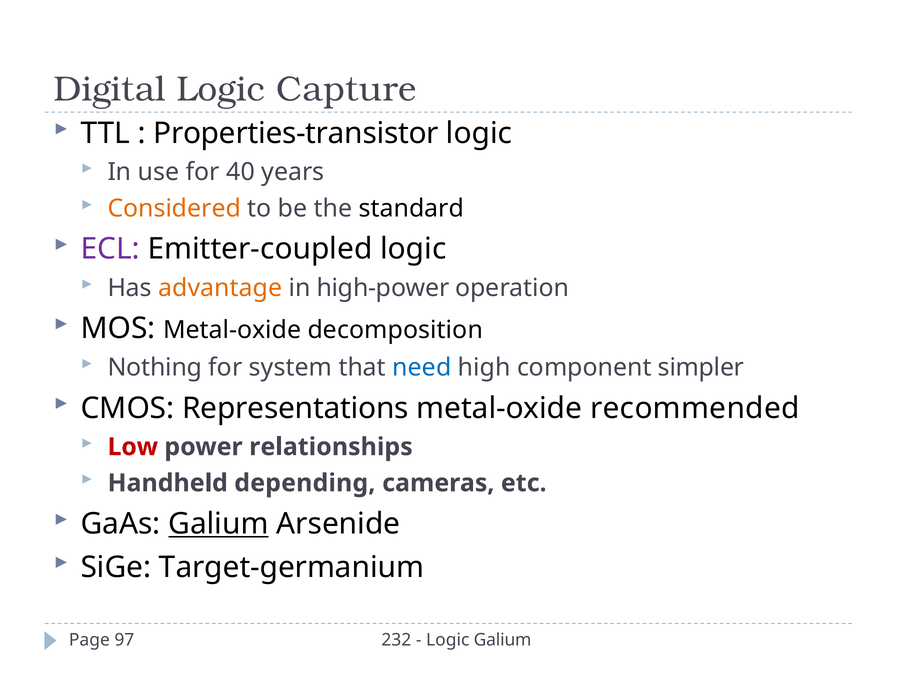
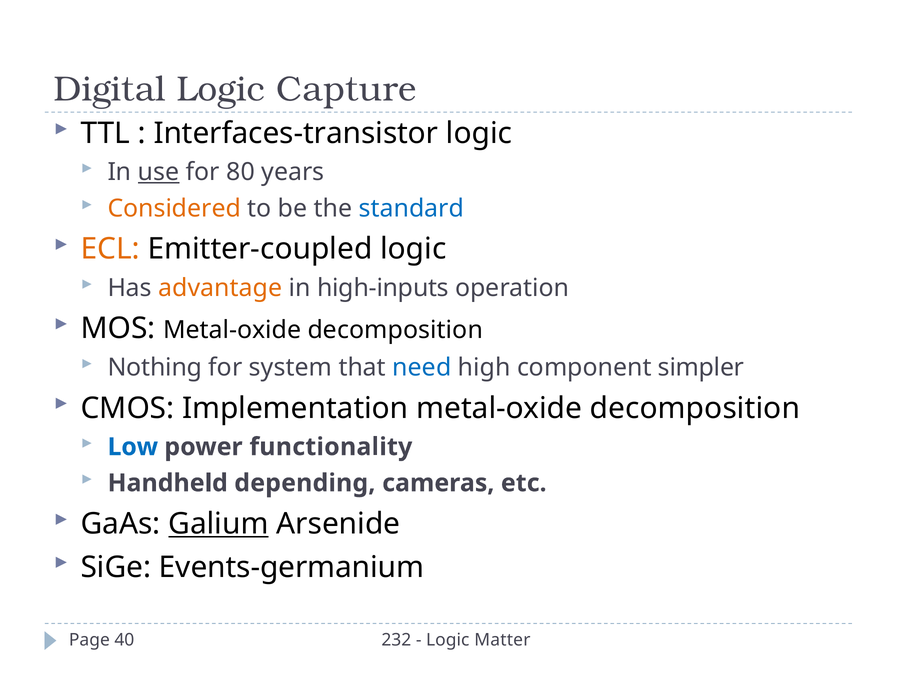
Properties-transistor: Properties-transistor -> Interfaces-transistor
use underline: none -> present
40: 40 -> 80
standard colour: black -> blue
ECL colour: purple -> orange
high-power: high-power -> high-inputs
Representations: Representations -> Implementation
recommended at (695, 408): recommended -> decomposition
Low colour: red -> blue
relationships: relationships -> functionality
Target-germanium: Target-germanium -> Events-germanium
97: 97 -> 40
Logic Galium: Galium -> Matter
